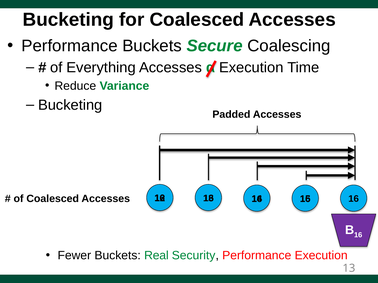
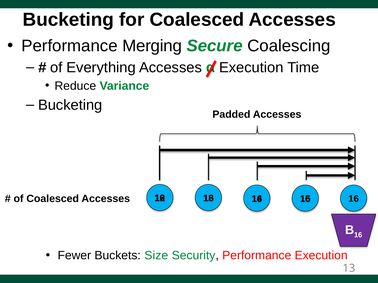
Performance Buckets: Buckets -> Merging
Real: Real -> Size
